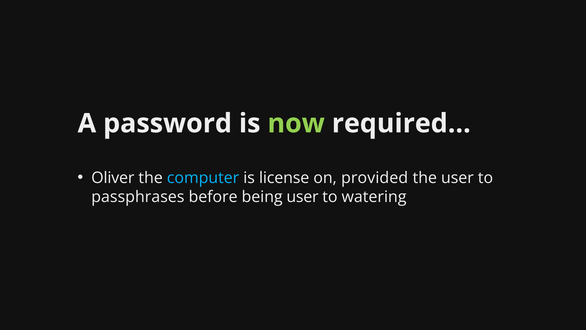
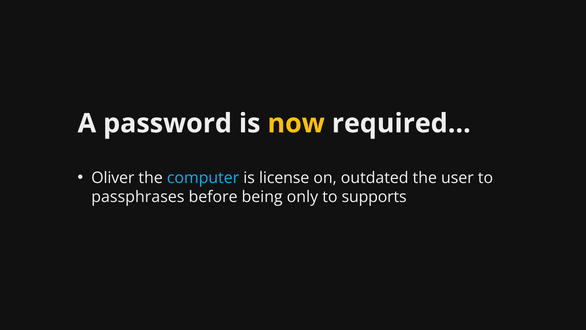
now colour: light green -> yellow
provided: provided -> outdated
being user: user -> only
watering: watering -> supports
